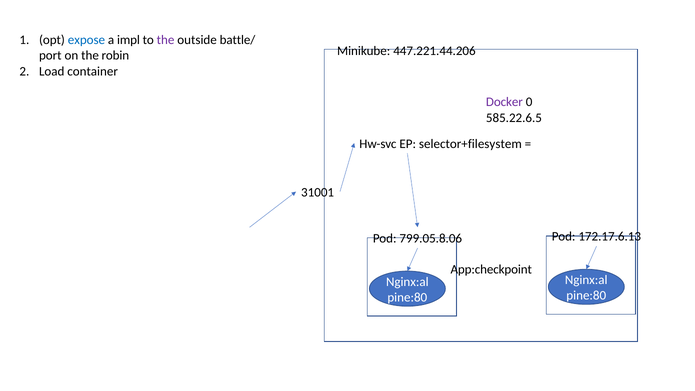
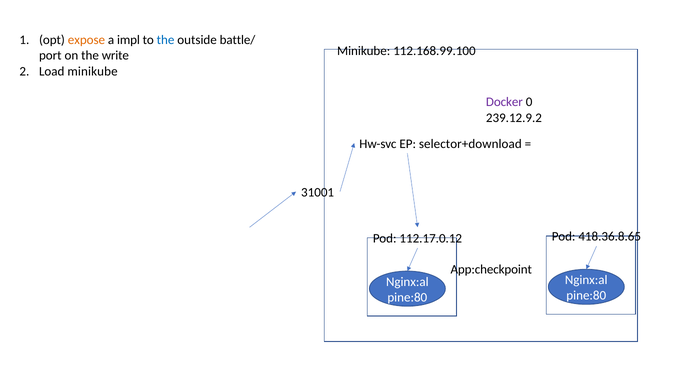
expose colour: blue -> orange
the at (166, 40) colour: purple -> blue
447.221.44.206: 447.221.44.206 -> 112.168.99.100
robin: robin -> write
Load container: container -> minikube
585.22.6.5: 585.22.6.5 -> 239.12.9.2
selector+filesystem: selector+filesystem -> selector+download
172.17.6.13: 172.17.6.13 -> 418.36.8.65
799.05.8.06: 799.05.8.06 -> 112.17.0.12
